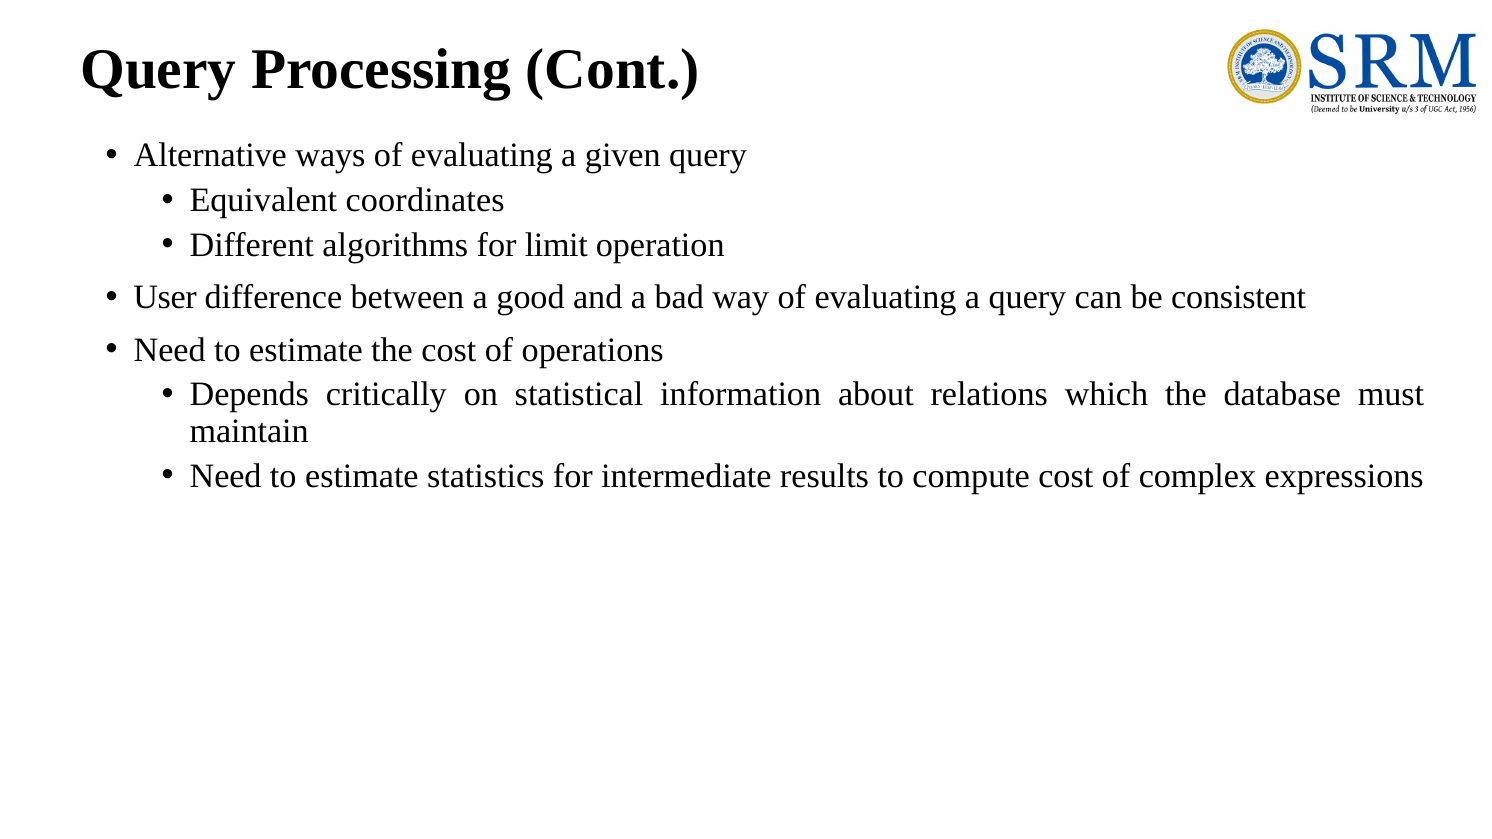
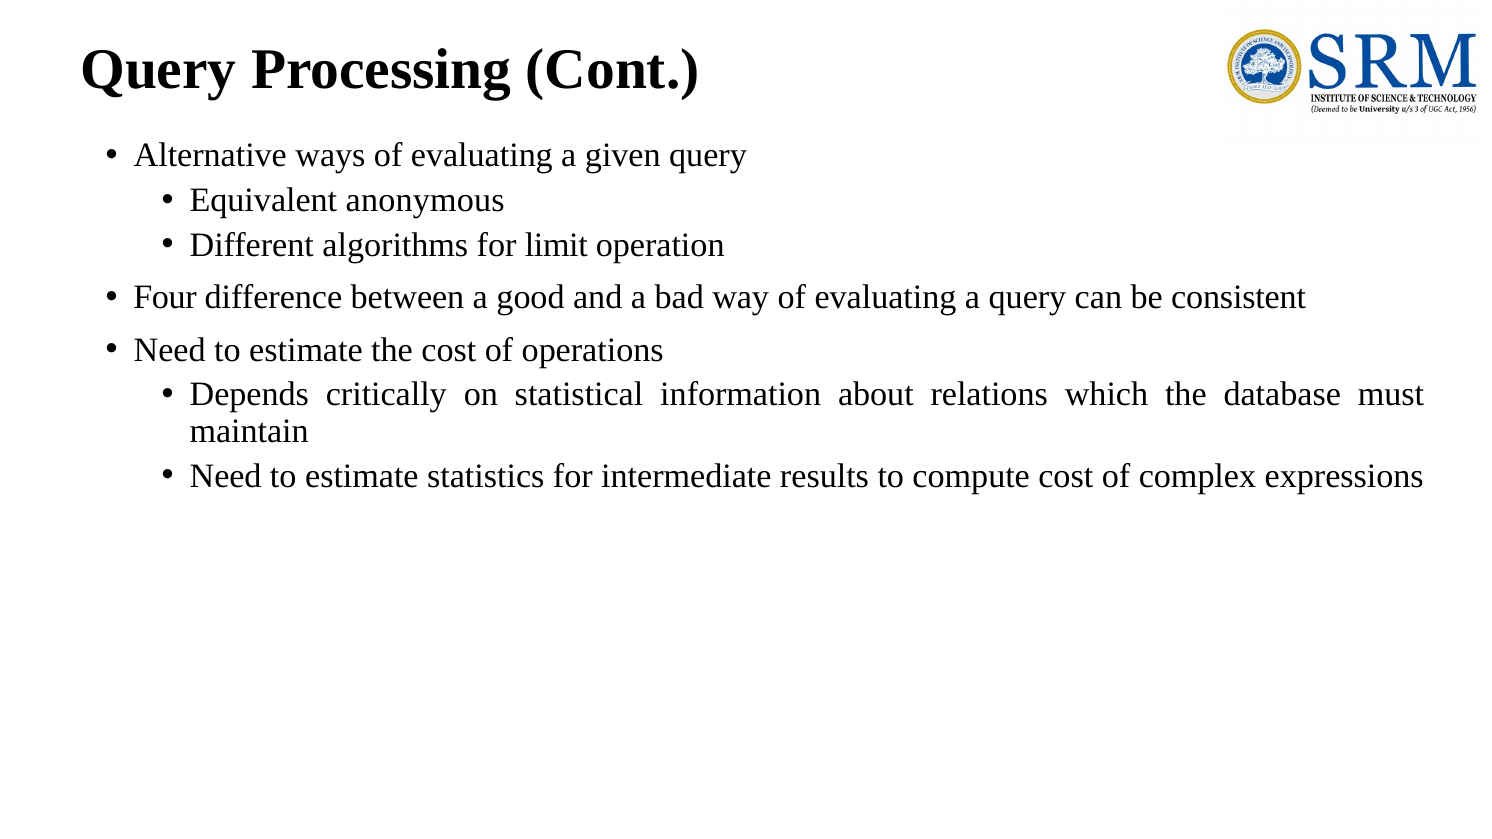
coordinates: coordinates -> anonymous
User: User -> Four
